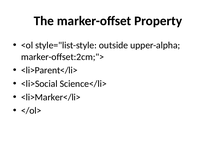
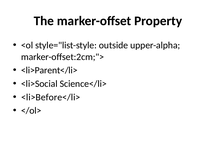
<li>Marker</li>: <li>Marker</li> -> <li>Before</li>
